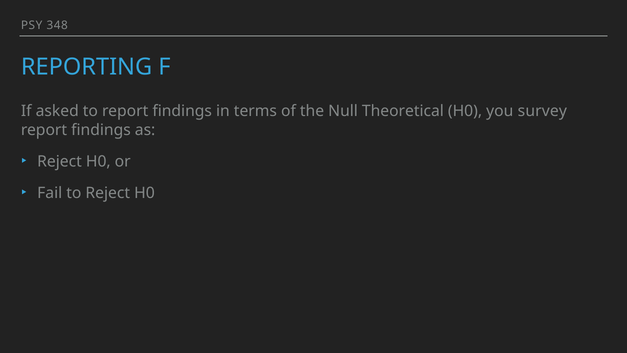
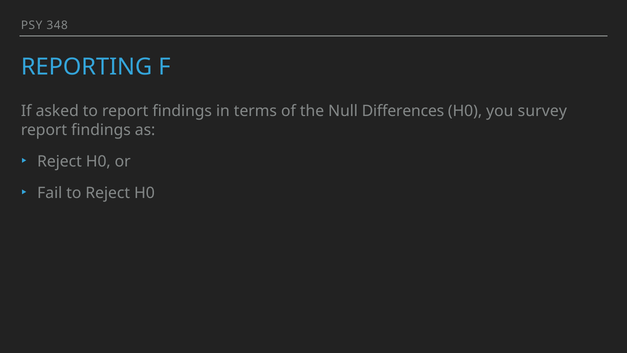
Theoretical: Theoretical -> Differences
